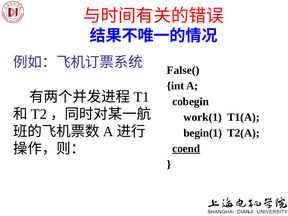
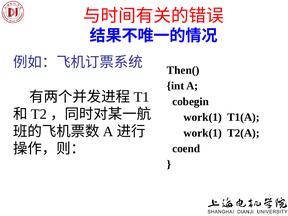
False(: False( -> Then(
begin(1 at (203, 133): begin(1 -> work(1
coend underline: present -> none
